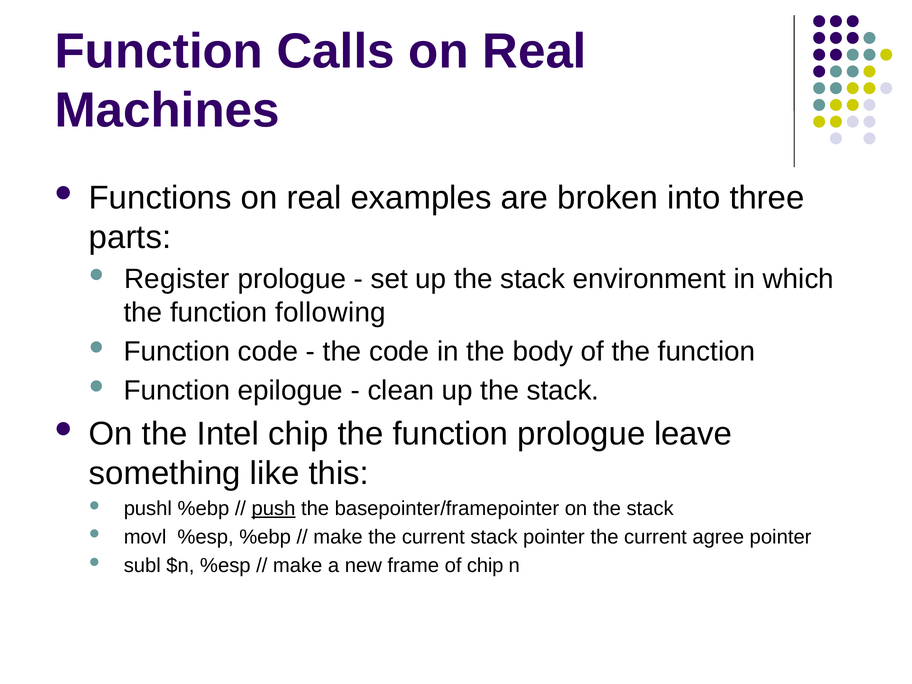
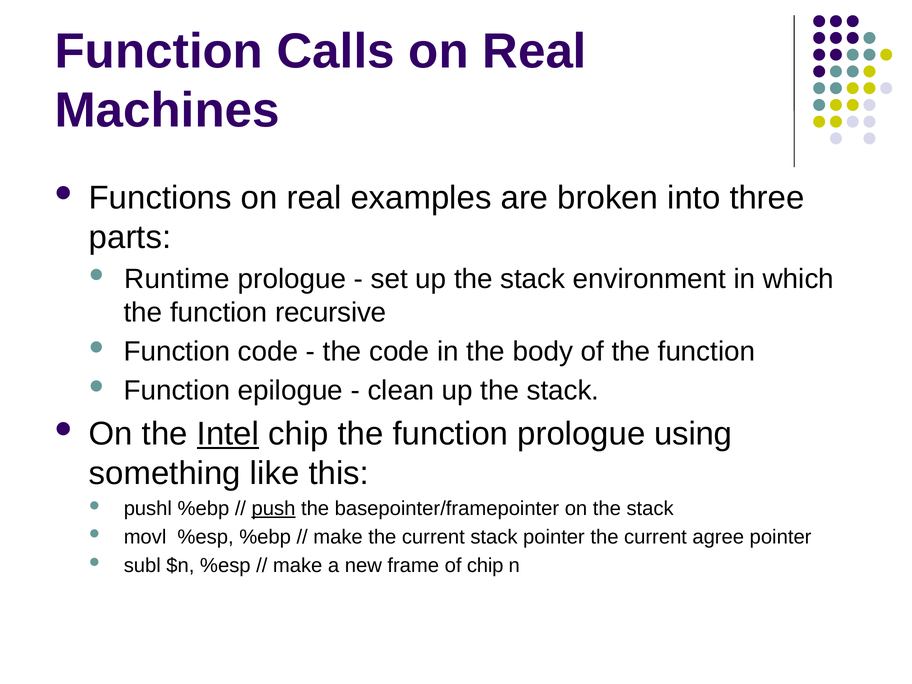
Register: Register -> Runtime
following: following -> recursive
Intel underline: none -> present
leave: leave -> using
